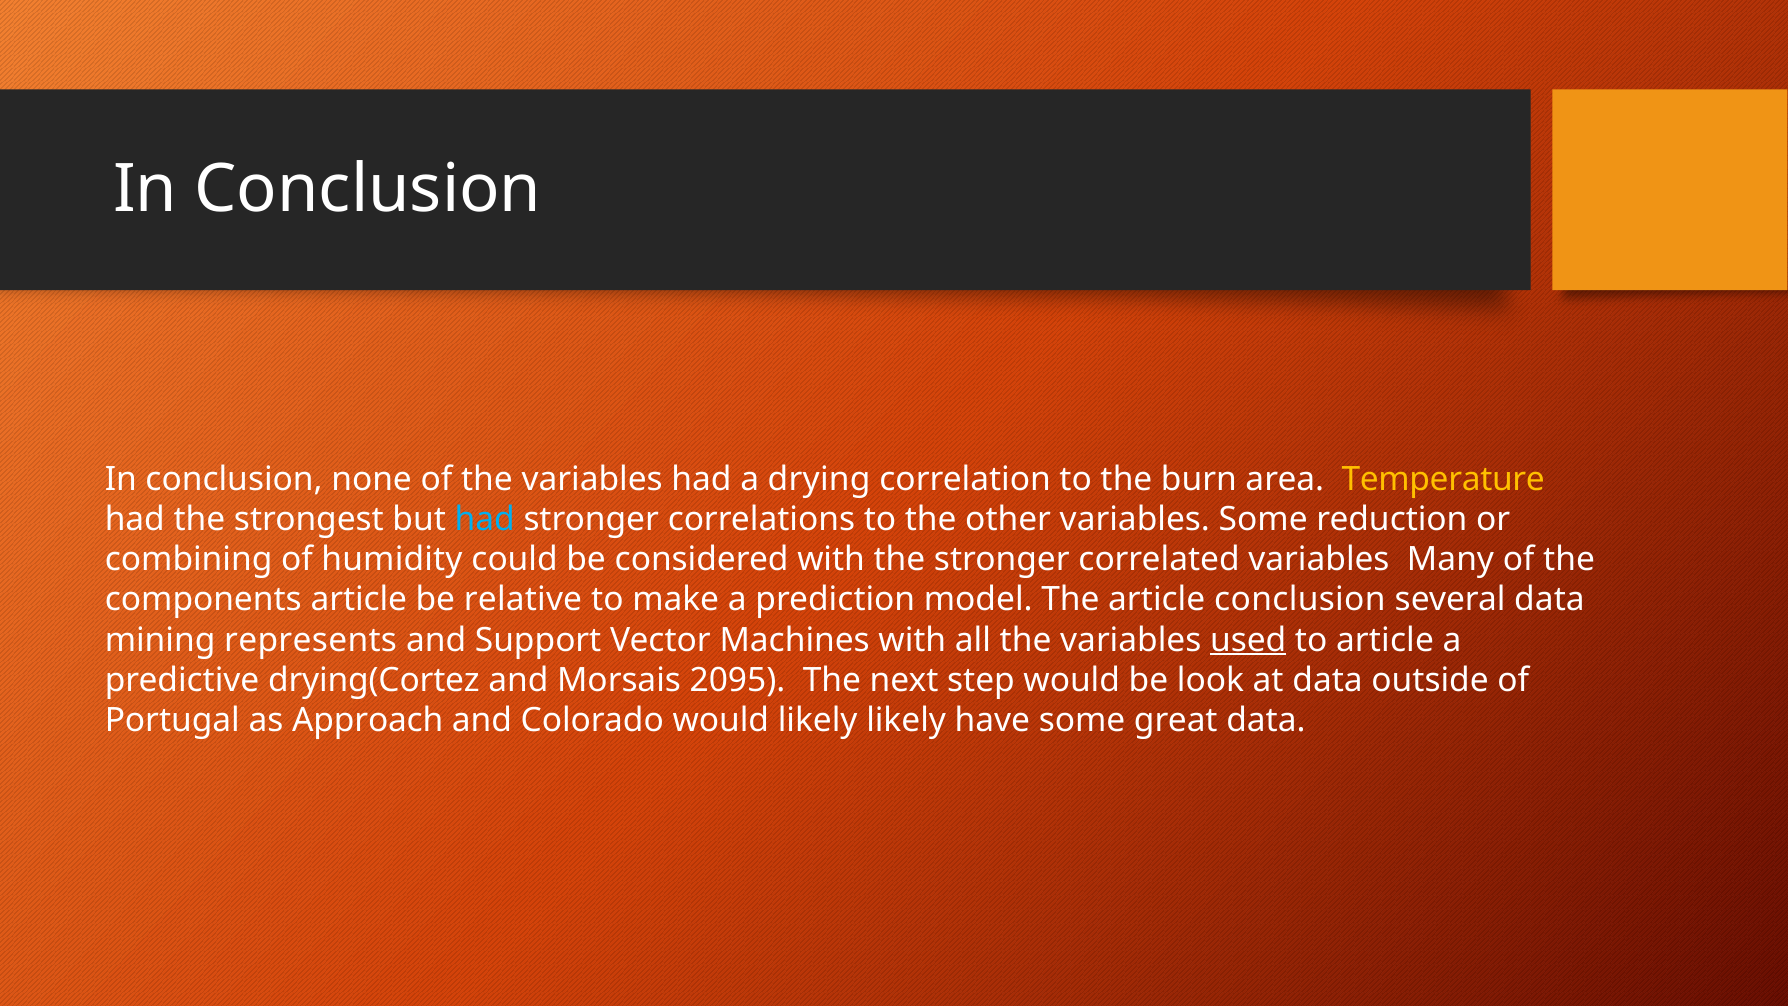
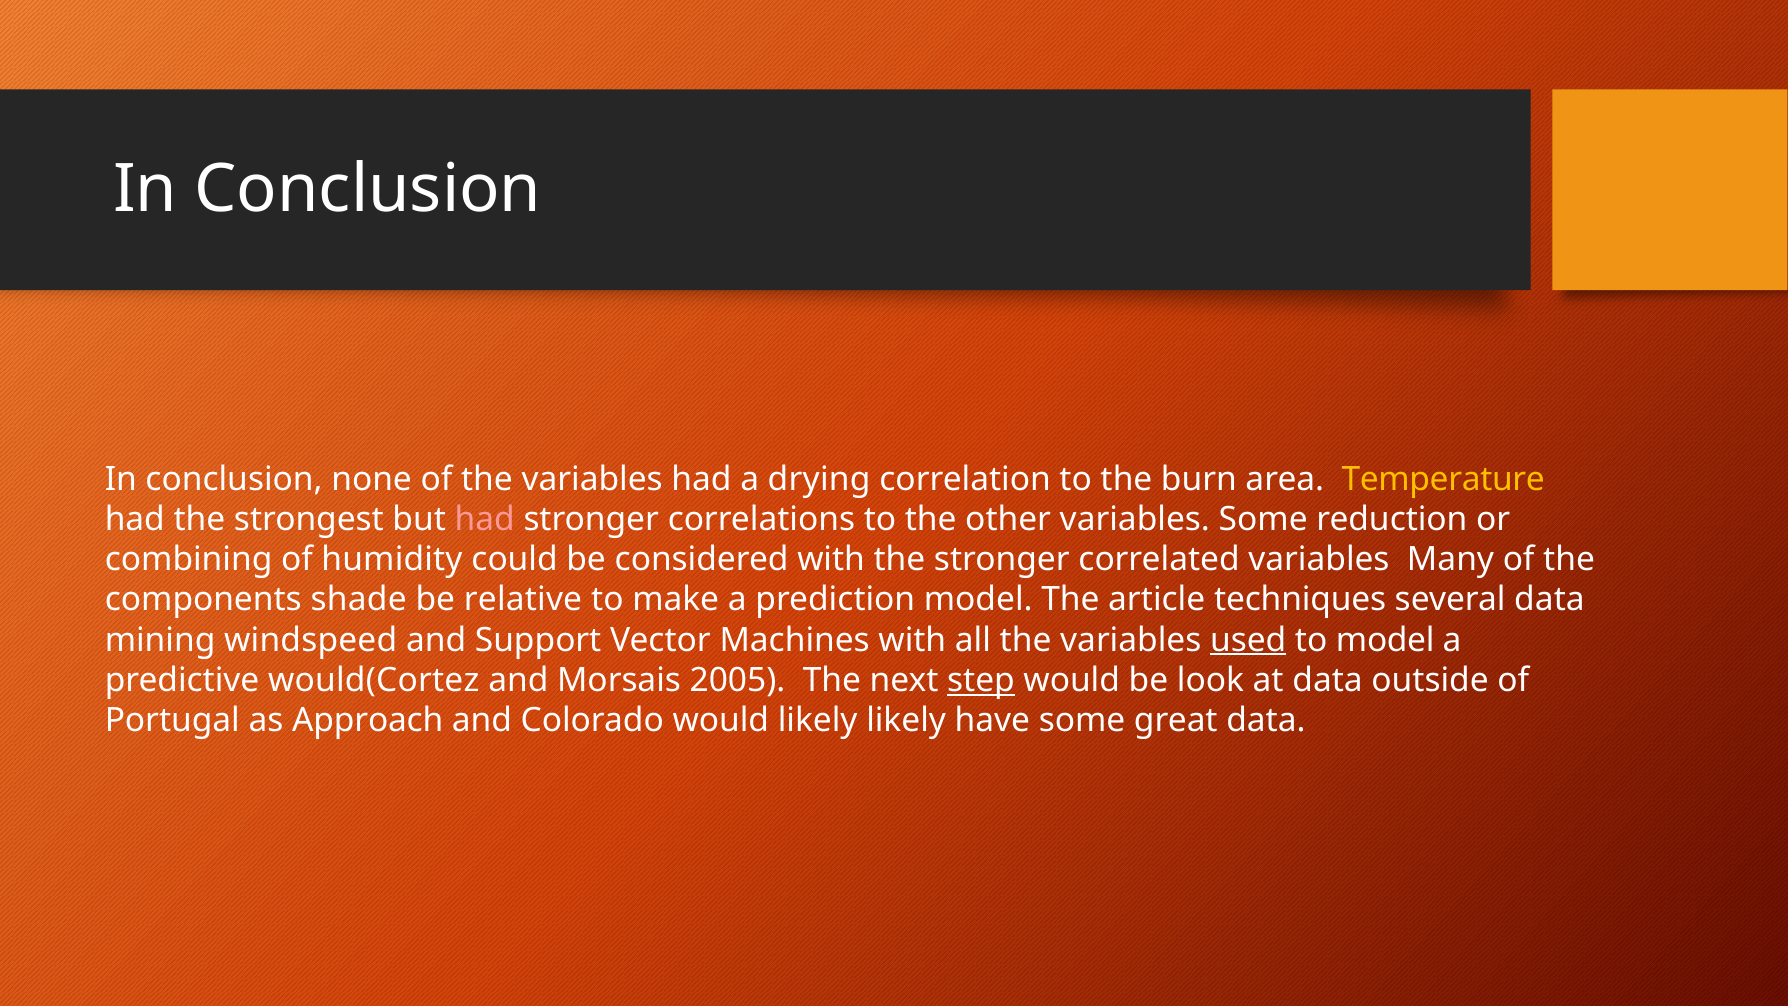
had at (485, 519) colour: light blue -> pink
components article: article -> shade
article conclusion: conclusion -> techniques
represents: represents -> windspeed
to article: article -> model
drying(Cortez: drying(Cortez -> would(Cortez
2095: 2095 -> 2005
step underline: none -> present
